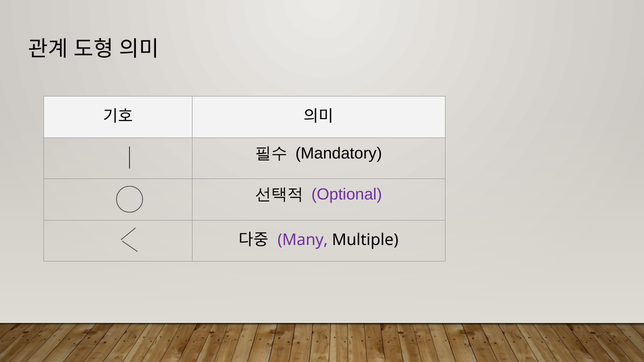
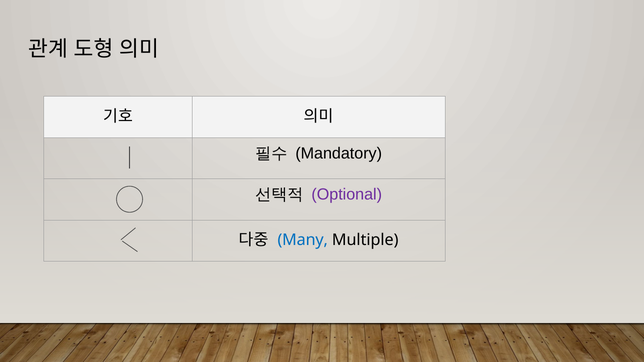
Many colour: purple -> blue
